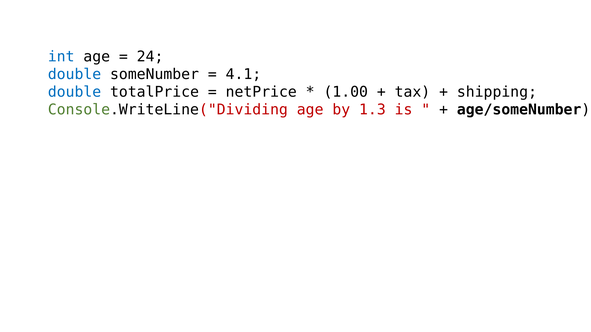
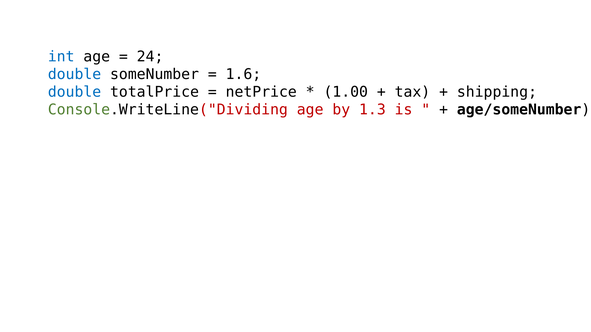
4.1: 4.1 -> 1.6
